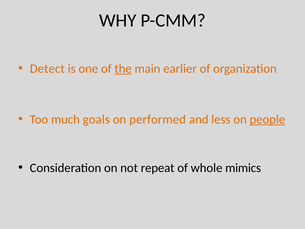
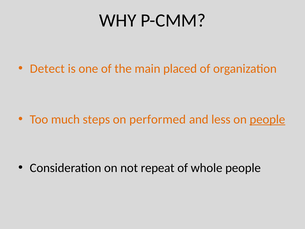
the underline: present -> none
earlier: earlier -> placed
goals: goals -> steps
whole mimics: mimics -> people
